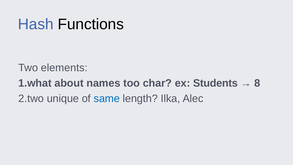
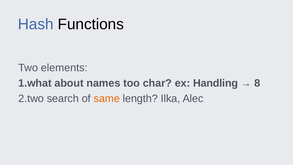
Students: Students -> Handling
unique: unique -> search
same colour: blue -> orange
